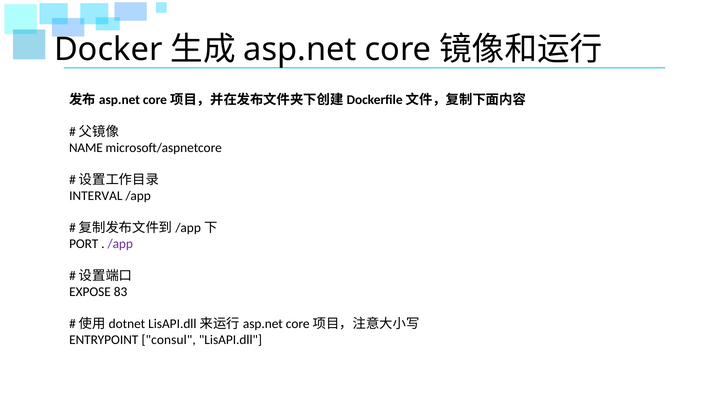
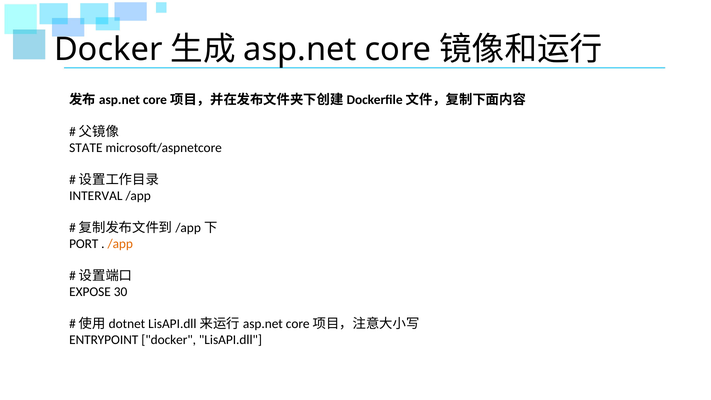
NAME: NAME -> STATE
/app at (120, 244) colour: purple -> orange
83: 83 -> 30
ENTRYPOINT consul: consul -> docker
